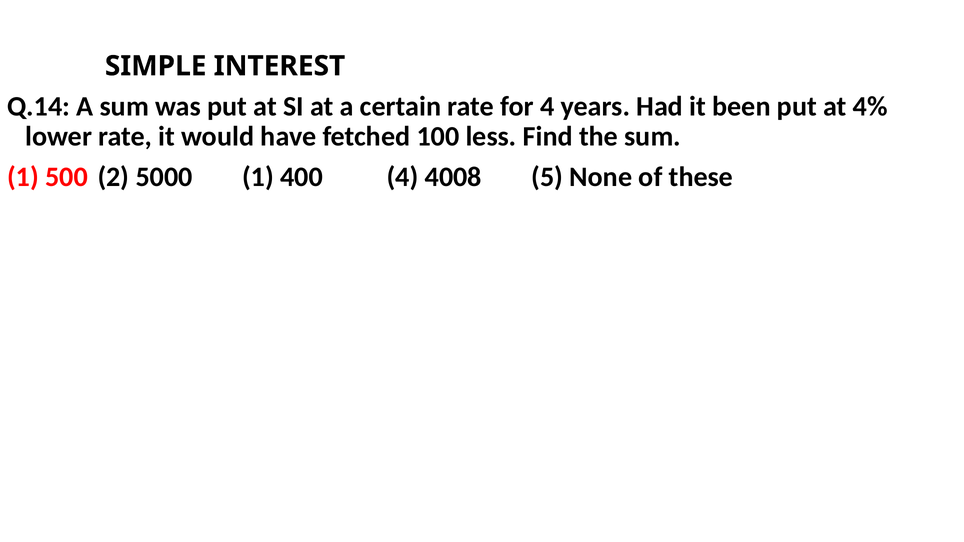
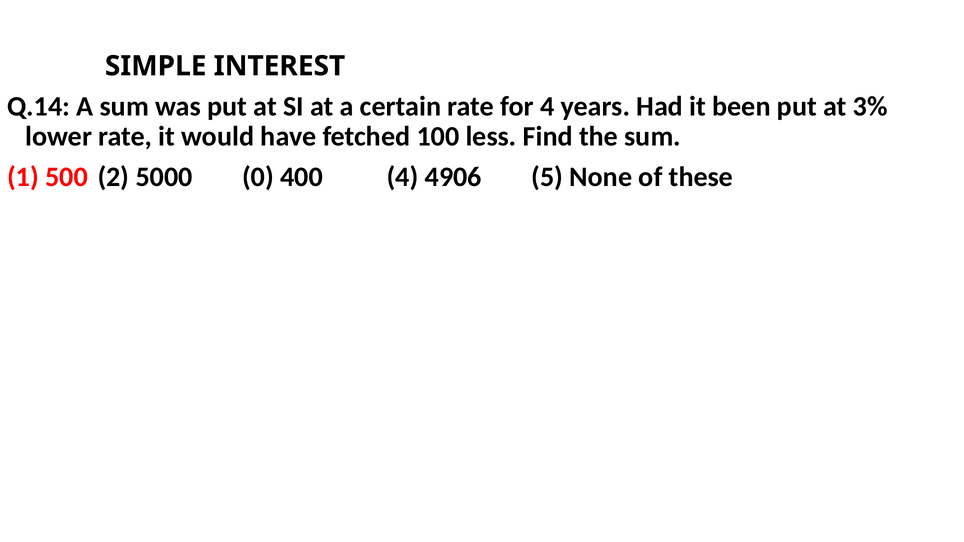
4%: 4% -> 3%
5000 1: 1 -> 0
4008: 4008 -> 4906
